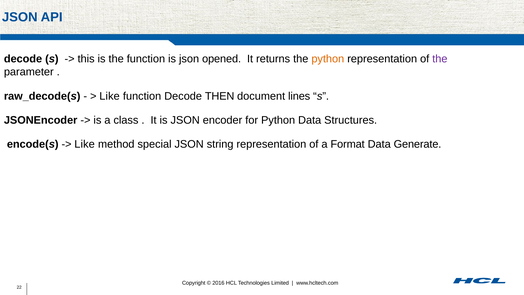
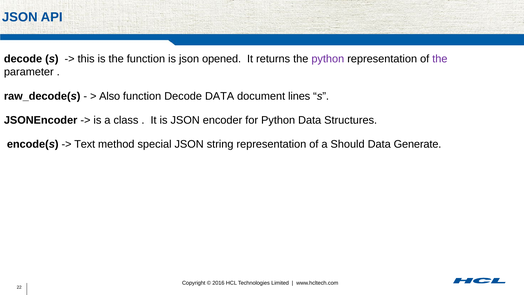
python at (328, 59) colour: orange -> purple
Like at (110, 96): Like -> Also
Decode THEN: THEN -> DATA
Like at (85, 144): Like -> Text
Format: Format -> Should
